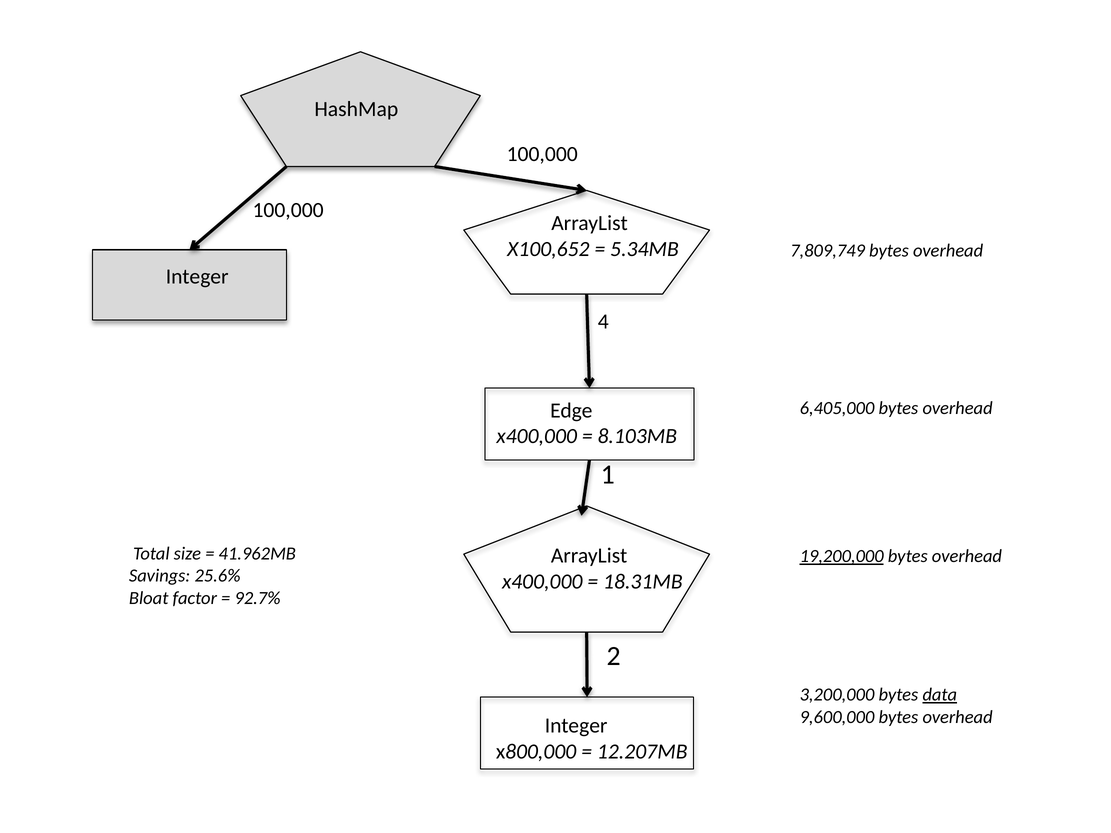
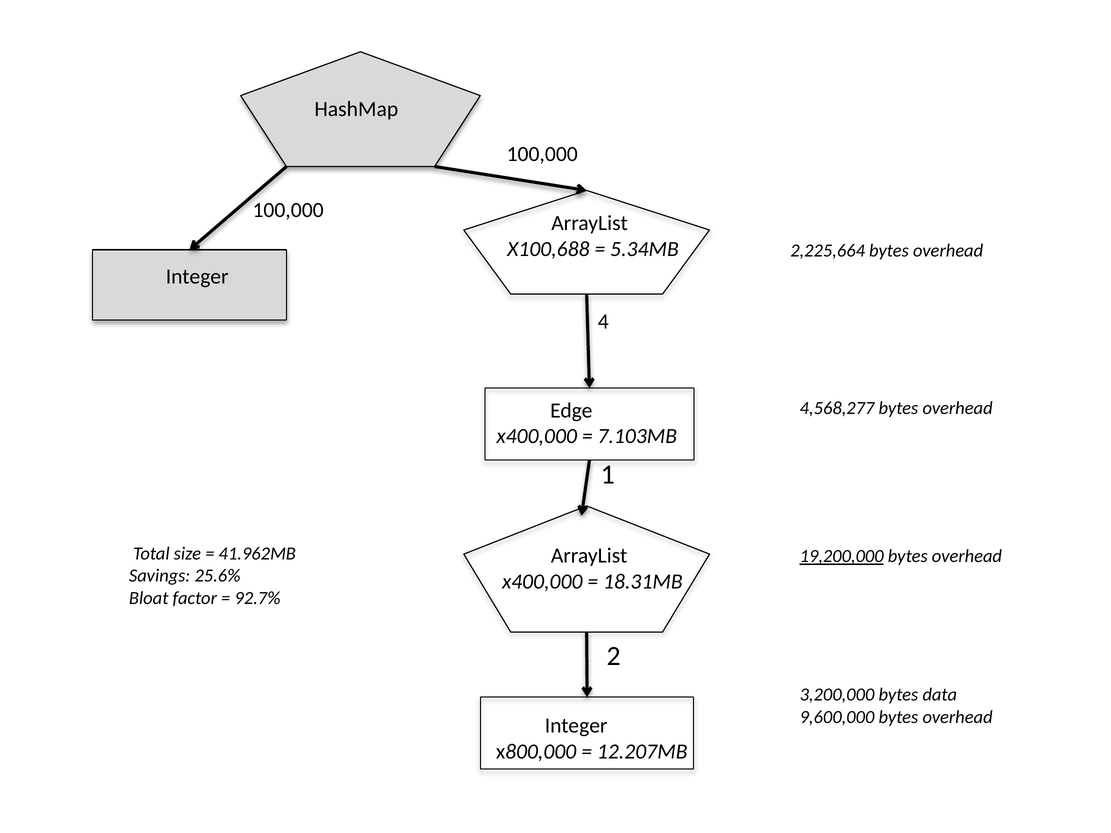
X100,652: X100,652 -> X100,688
7,809,749: 7,809,749 -> 2,225,664
6,405,000: 6,405,000 -> 4,568,277
8.103MB: 8.103MB -> 7.103MB
data underline: present -> none
